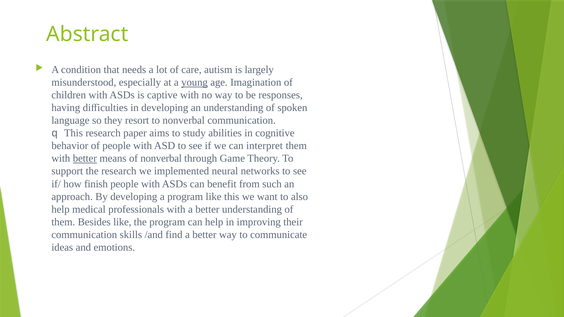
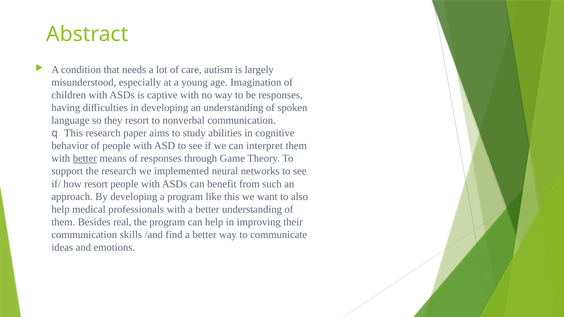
young underline: present -> none
of nonverbal: nonverbal -> responses
how finish: finish -> resort
Besides like: like -> real
